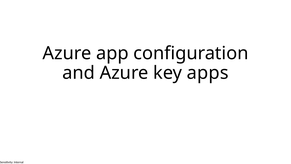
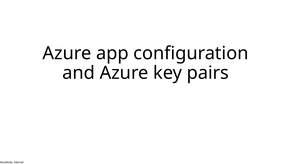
apps: apps -> pairs
